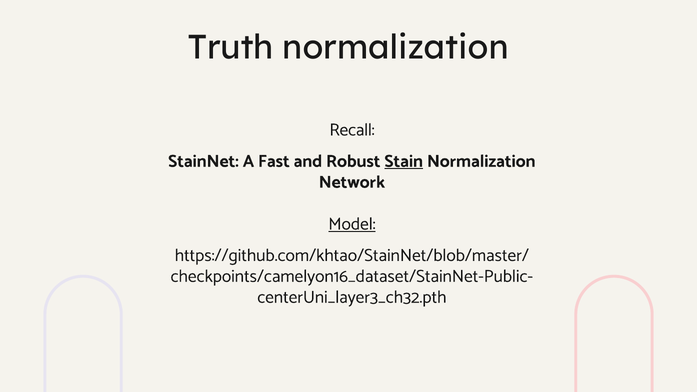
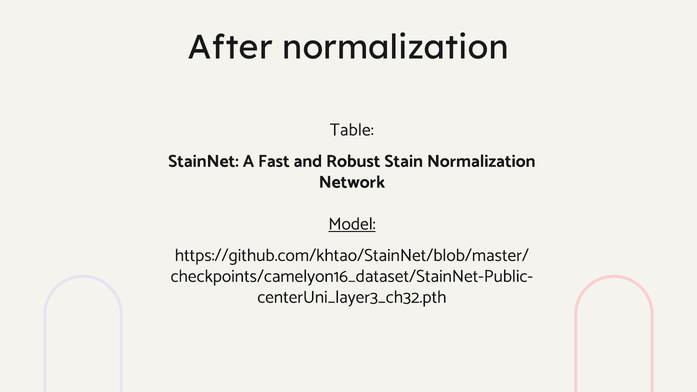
Truth: Truth -> After
Recall: Recall -> Table
Stain underline: present -> none
